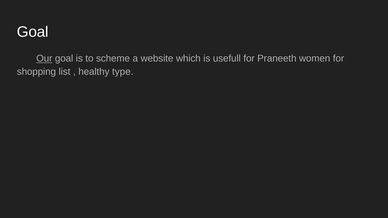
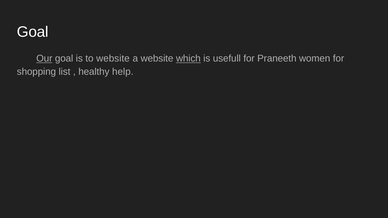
to scheme: scheme -> website
which underline: none -> present
type: type -> help
